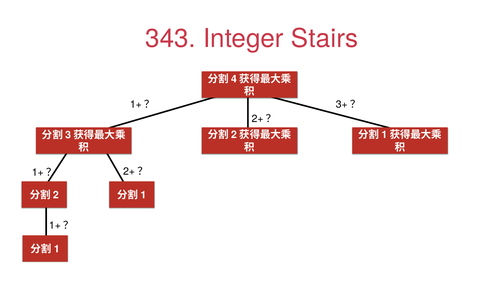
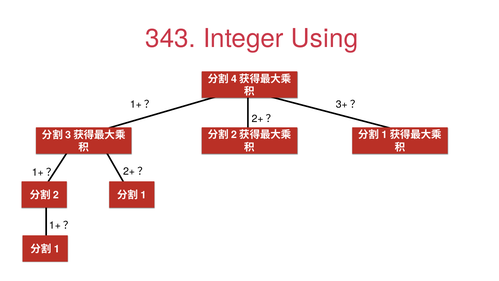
Stairs: Stairs -> Using
